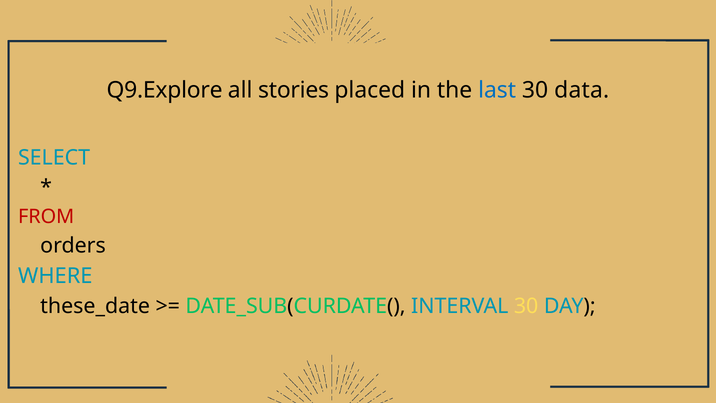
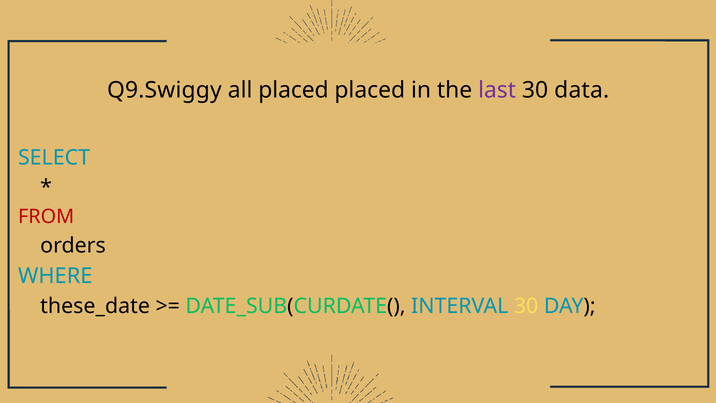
Q9.Explore: Q9.Explore -> Q9.Swiggy
all stories: stories -> placed
last colour: blue -> purple
